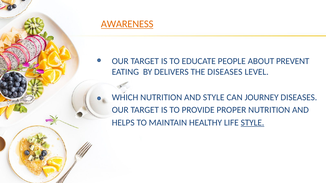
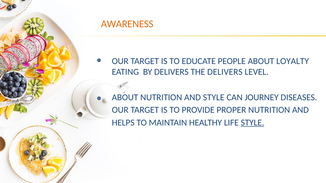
AWARENESS underline: present -> none
PREVENT: PREVENT -> LOYALTY
THE DISEASES: DISEASES -> DELIVERS
WHICH at (125, 98): WHICH -> ABOUT
